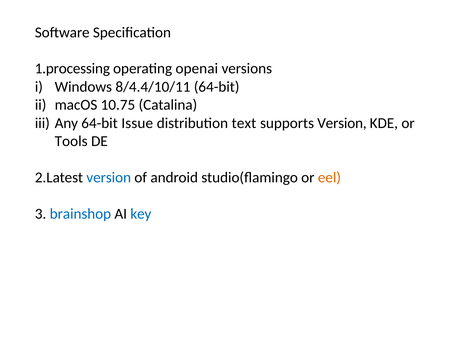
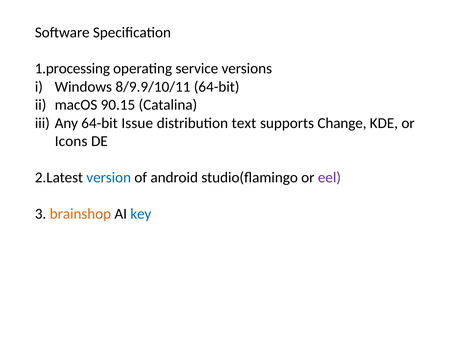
openai: openai -> service
8/4.4/10/11: 8/4.4/10/11 -> 8/9.9/10/11
10.75: 10.75 -> 90.15
supports Version: Version -> Change
Tools: Tools -> Icons
eel colour: orange -> purple
brainshop colour: blue -> orange
